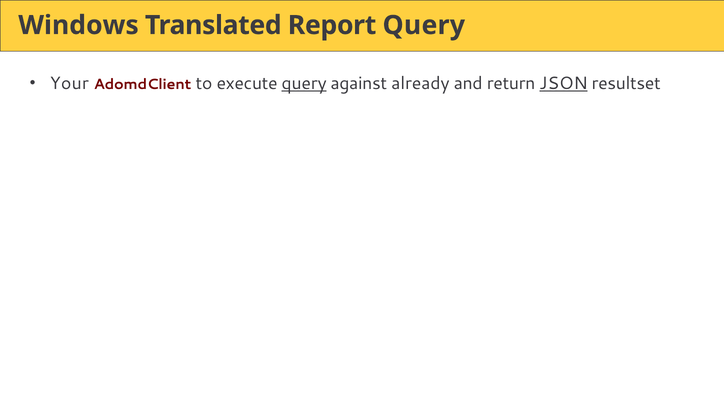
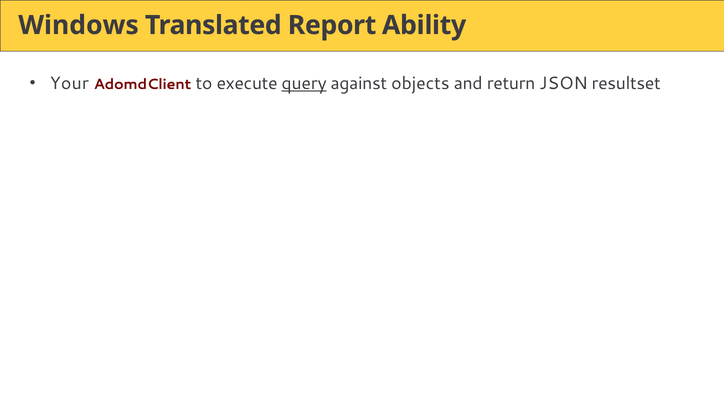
Report Query: Query -> Ability
already: already -> objects
JSON underline: present -> none
